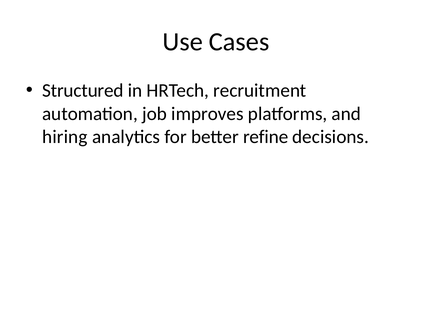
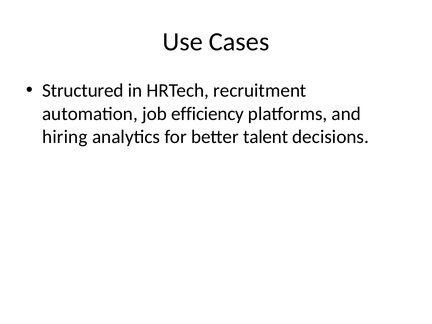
improves: improves -> efficiency
refine: refine -> talent
